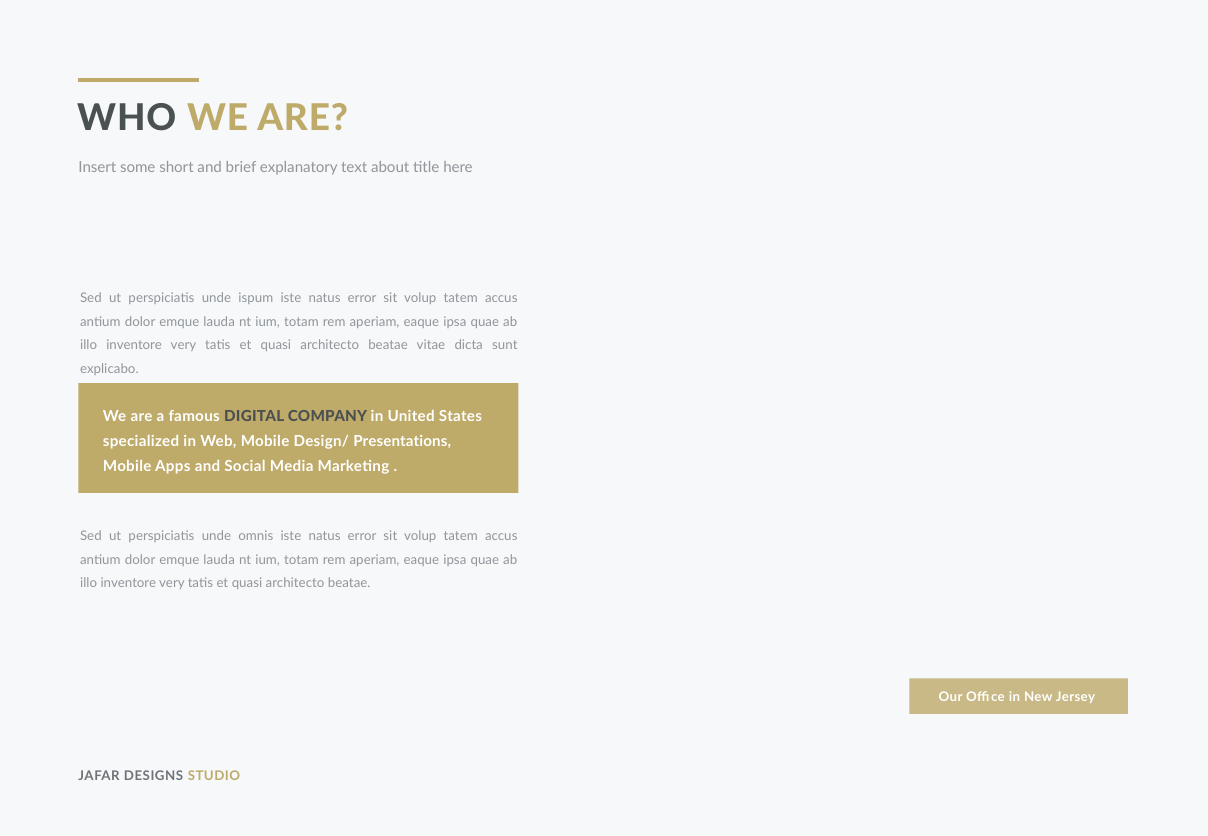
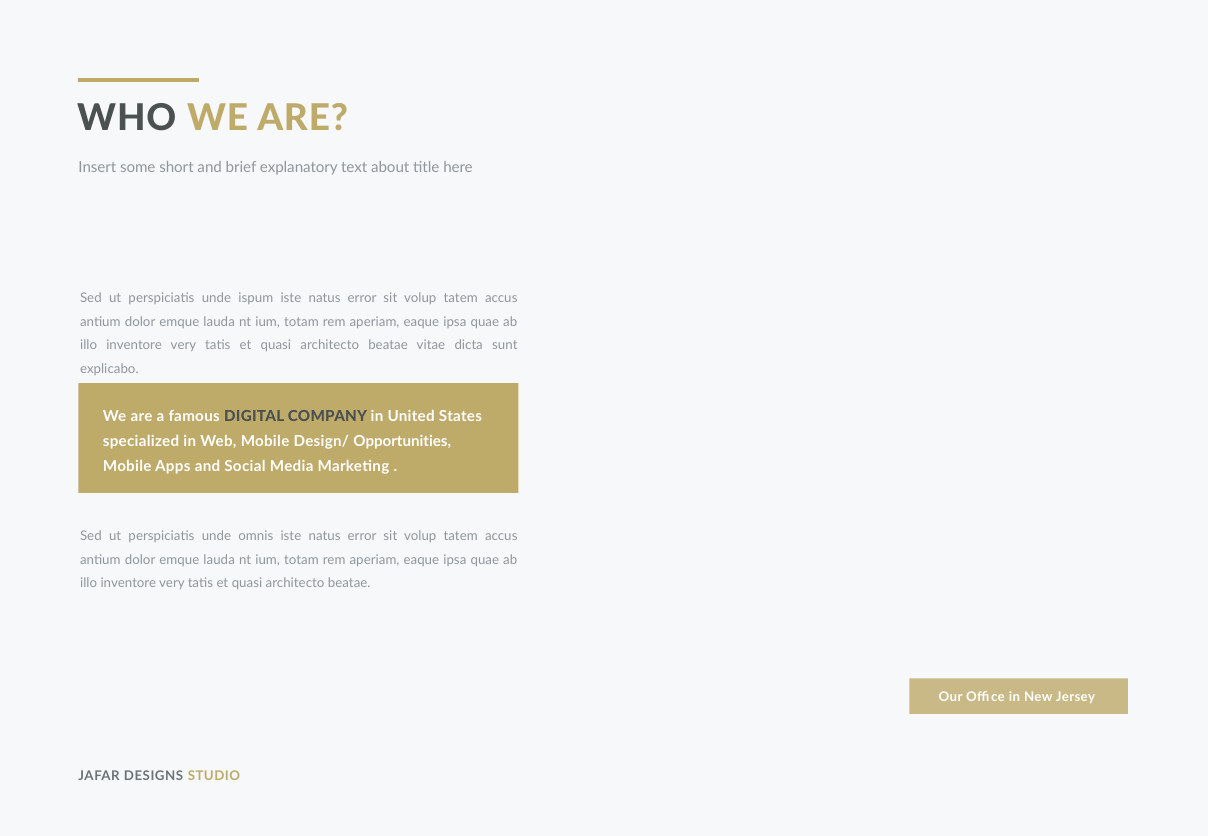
Presentations: Presentations -> Opportunities
